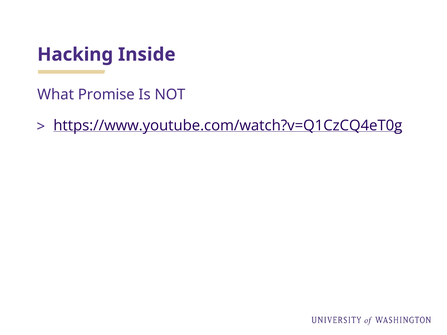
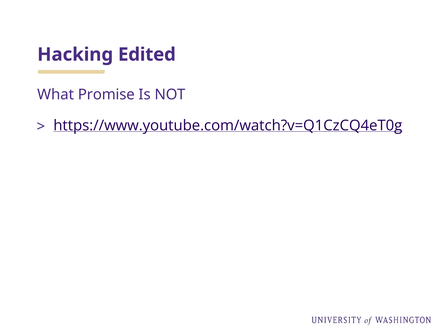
Inside: Inside -> Edited
